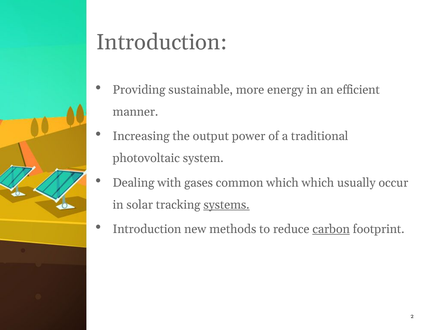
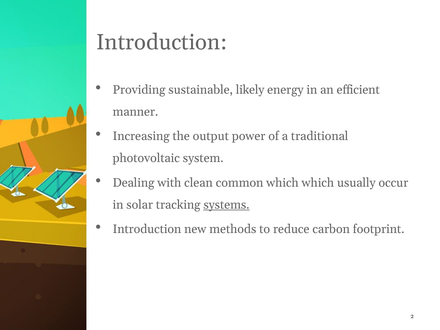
more: more -> likely
gases: gases -> clean
carbon underline: present -> none
